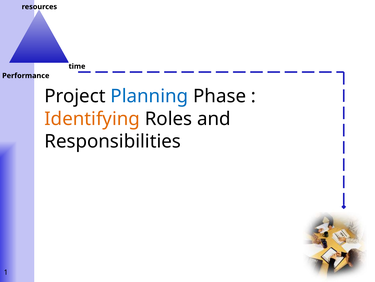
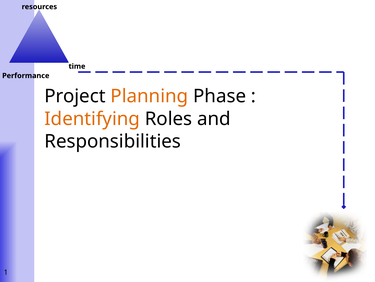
Planning colour: blue -> orange
